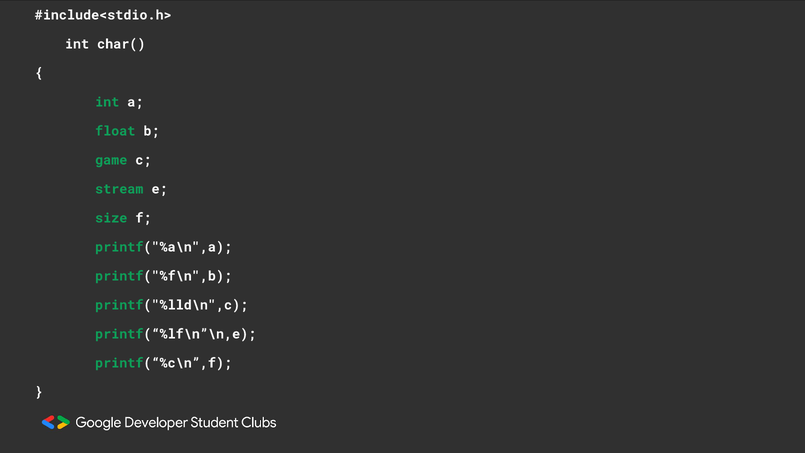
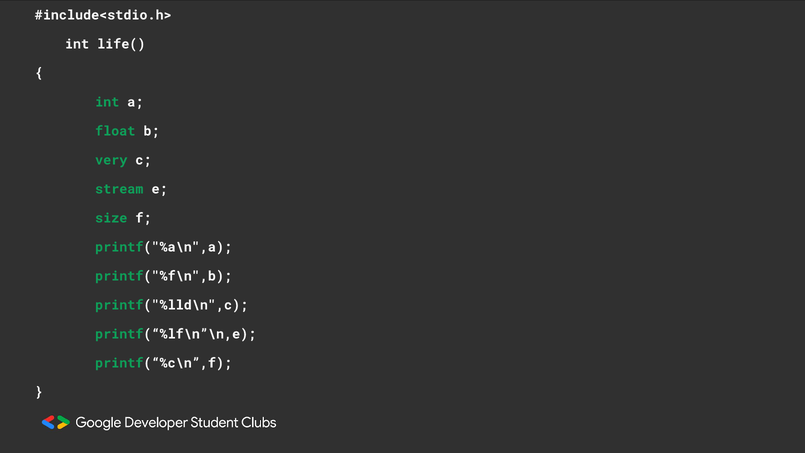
char(: char( -> life(
game: game -> very
